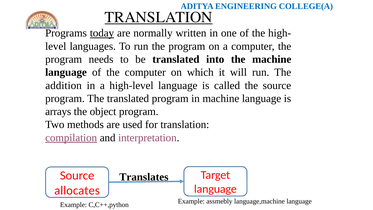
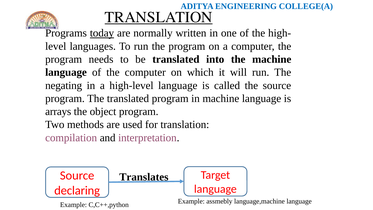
addition: addition -> negating
compilation underline: present -> none
allocates: allocates -> declaring
